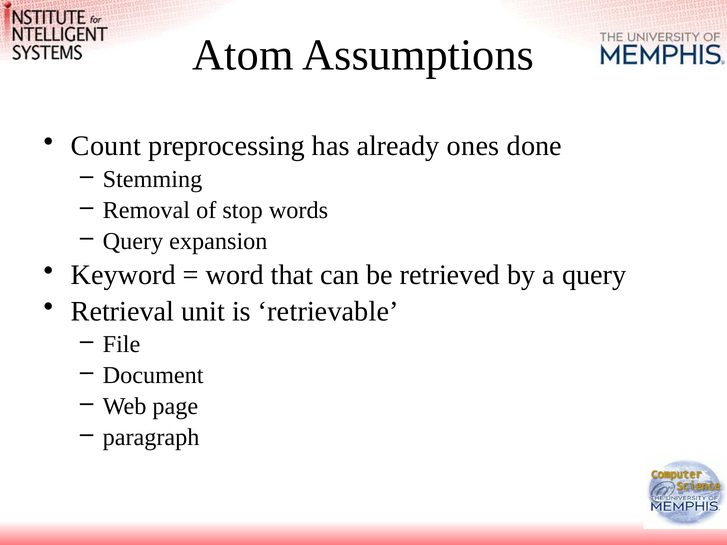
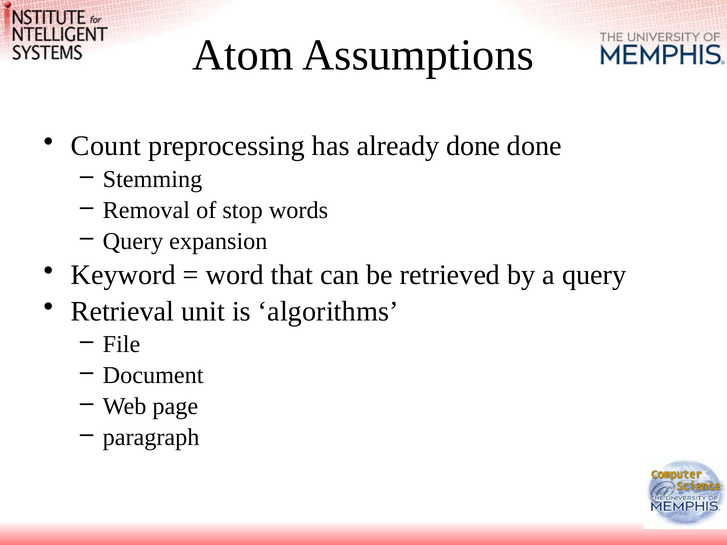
already ones: ones -> done
retrievable: retrievable -> algorithms
